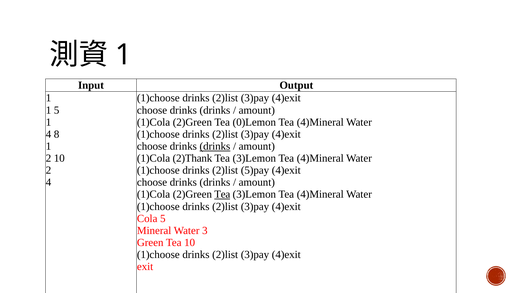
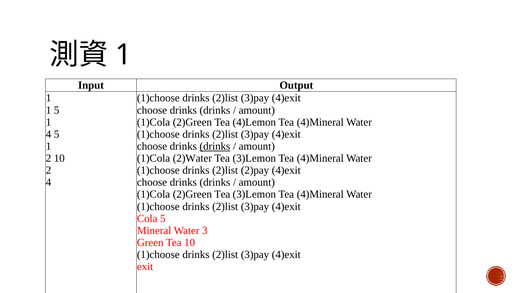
0)Lemon: 0)Lemon -> 4)Lemon
4 8: 8 -> 5
2)Thank: 2)Thank -> 2)Water
5)pay: 5)pay -> 2)pay
Tea at (222, 194) underline: present -> none
